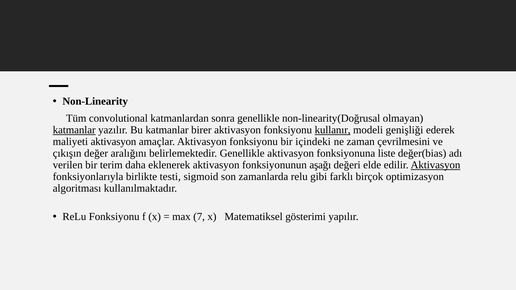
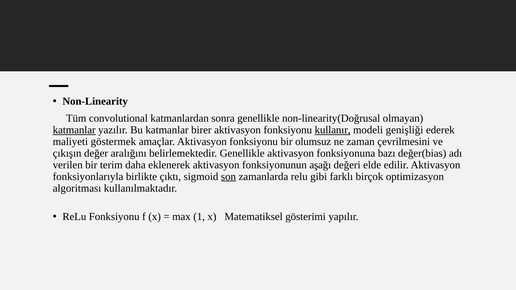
maliyeti aktivasyon: aktivasyon -> göstermek
içindeki: içindeki -> olumsuz
liste: liste -> bazı
Aktivasyon at (436, 165) underline: present -> none
testi: testi -> çıktı
son underline: none -> present
7: 7 -> 1
